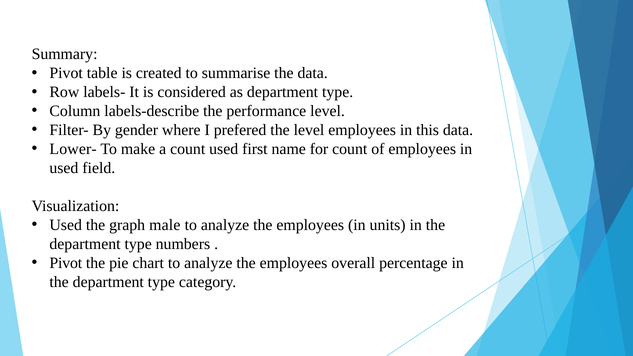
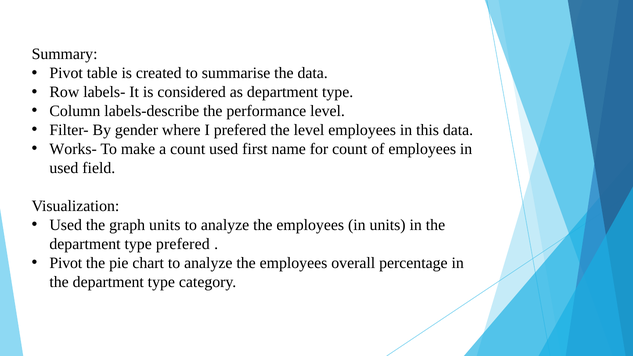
Lower-: Lower- -> Works-
graph male: male -> units
type numbers: numbers -> prefered
